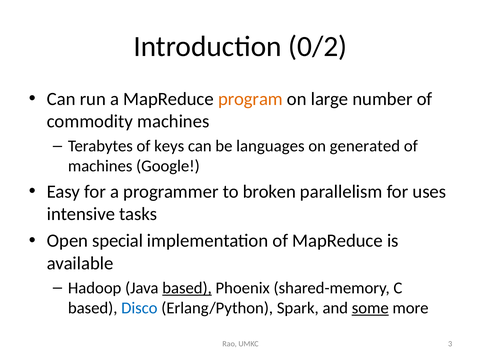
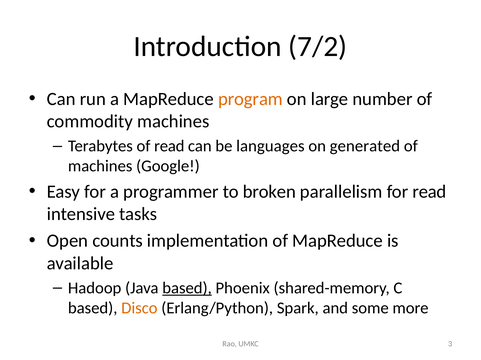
0/2: 0/2 -> 7/2
of keys: keys -> read
for uses: uses -> read
special: special -> counts
Disco colour: blue -> orange
some underline: present -> none
